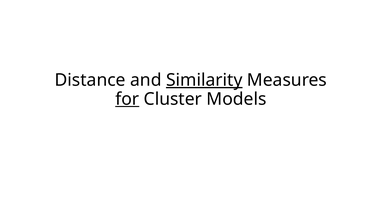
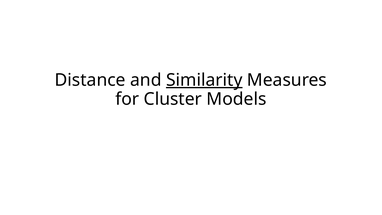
for underline: present -> none
